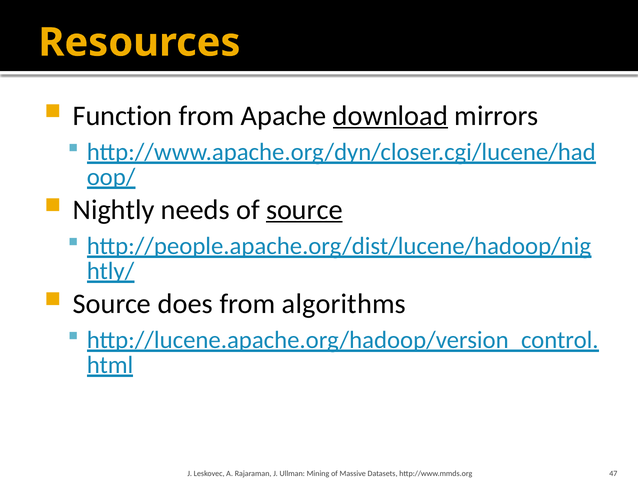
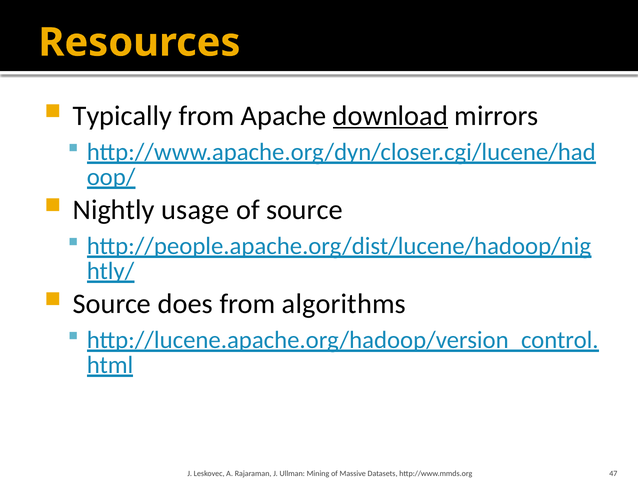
Function: Function -> Typically
needs: needs -> usage
source at (304, 210) underline: present -> none
